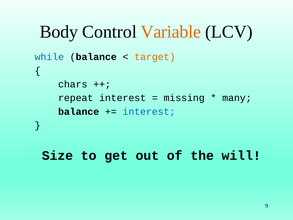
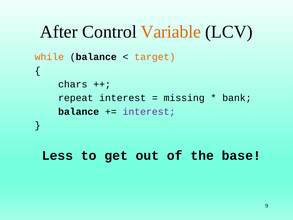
Body: Body -> After
while colour: blue -> orange
many: many -> bank
interest at (149, 112) colour: blue -> purple
Size: Size -> Less
will: will -> base
